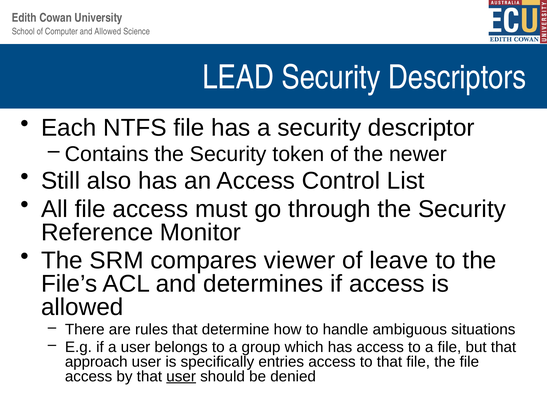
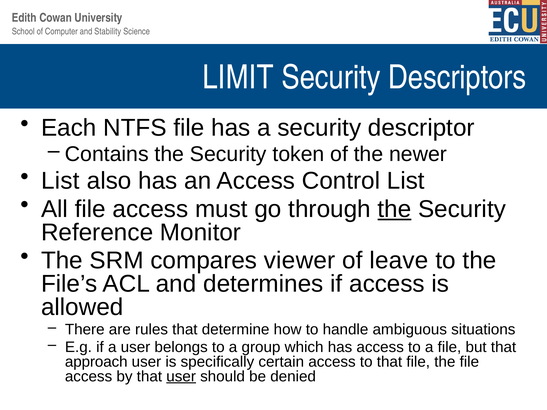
and Allowed: Allowed -> Stability
LEAD: LEAD -> LIMIT
Still at (61, 181): Still -> List
the at (394, 209) underline: none -> present
entries: entries -> certain
